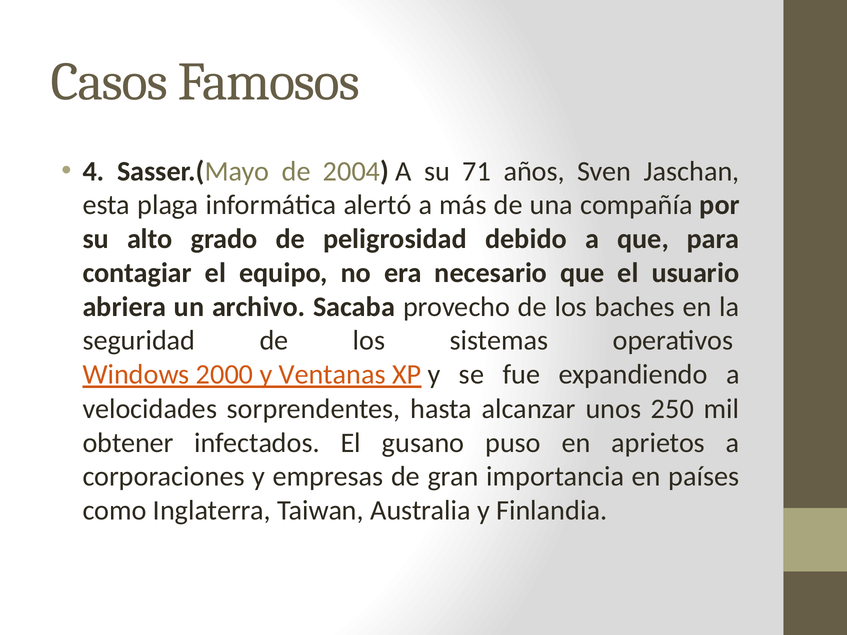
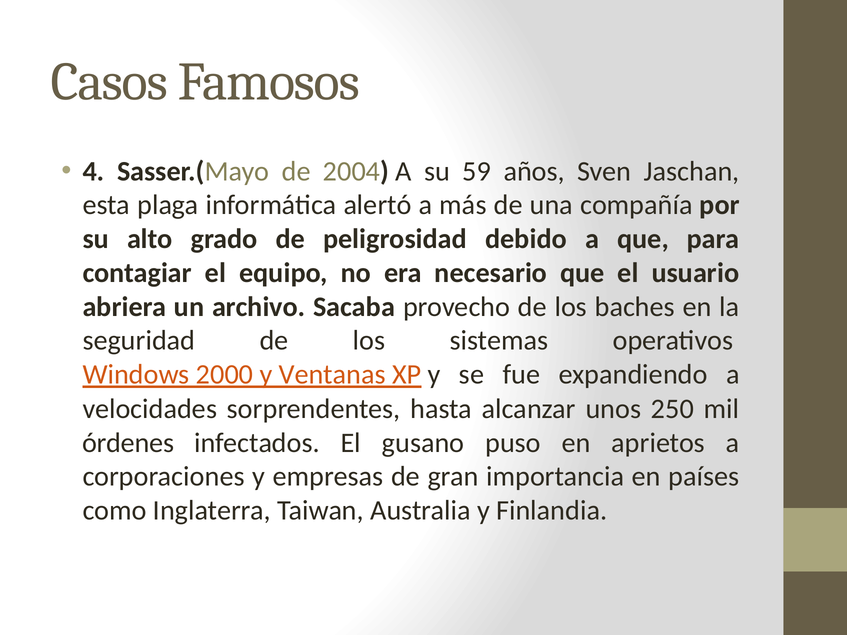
71: 71 -> 59
obtener: obtener -> órdenes
